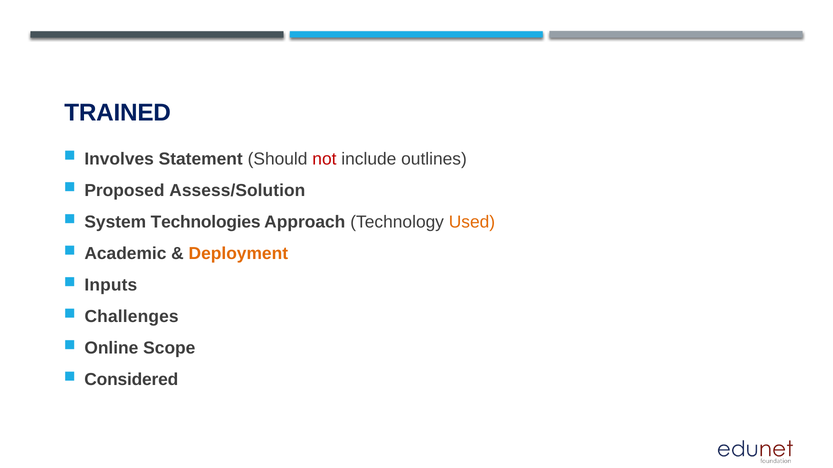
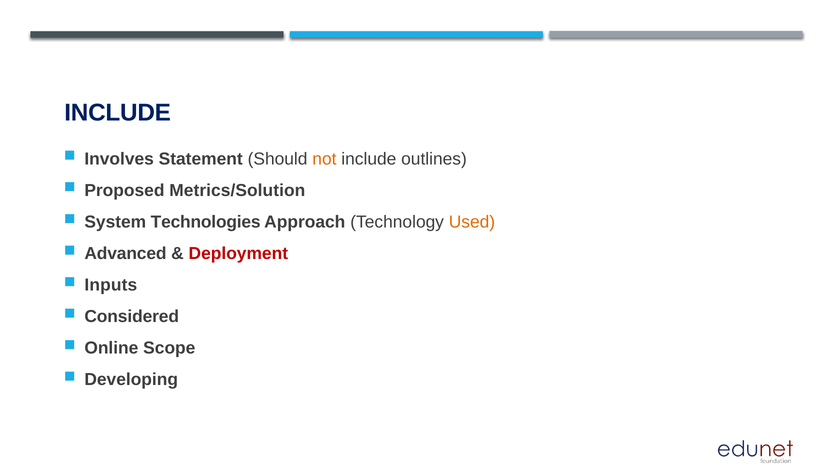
TRAINED at (118, 113): TRAINED -> INCLUDE
not colour: red -> orange
Assess/Solution: Assess/Solution -> Metrics/Solution
Academic: Academic -> Advanced
Deployment colour: orange -> red
Challenges: Challenges -> Considered
Considered: Considered -> Developing
